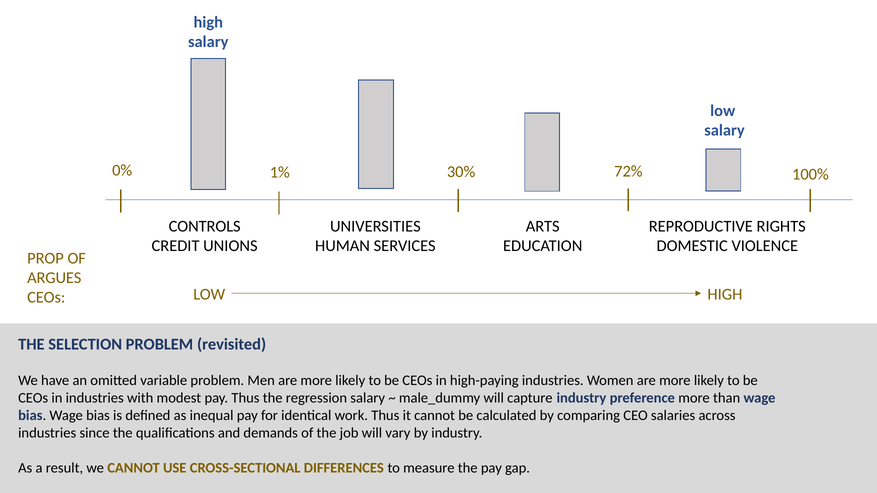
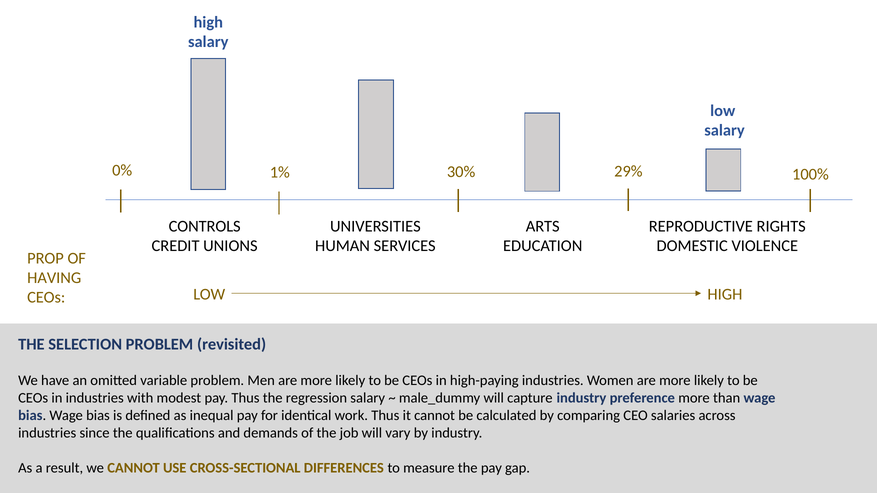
72%: 72% -> 29%
ARGUES: ARGUES -> HAVING
